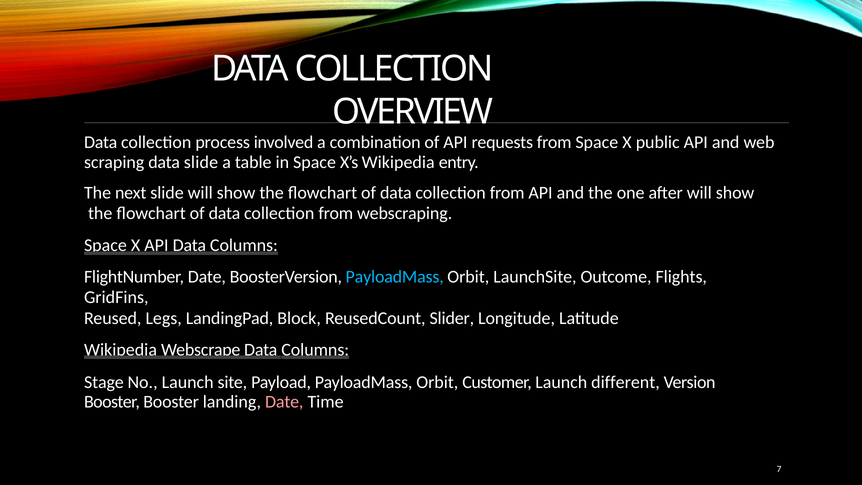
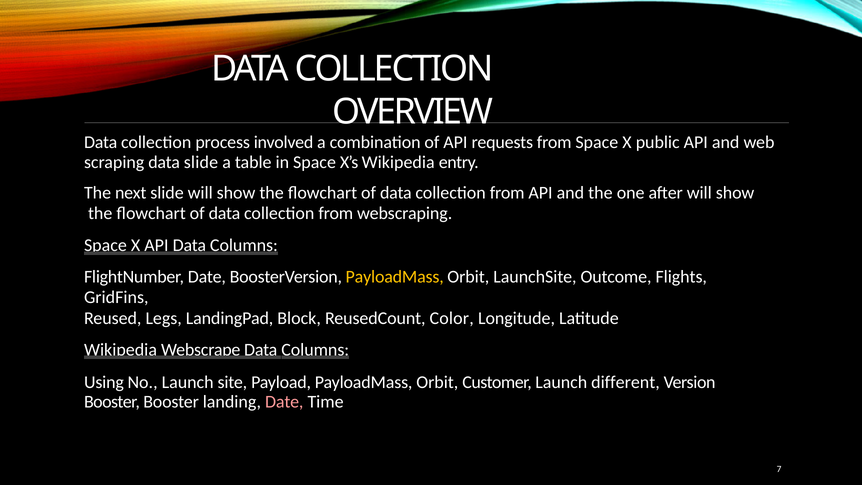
PayloadMass at (395, 277) colour: light blue -> yellow
Slider: Slider -> Color
Stage: Stage -> Using
